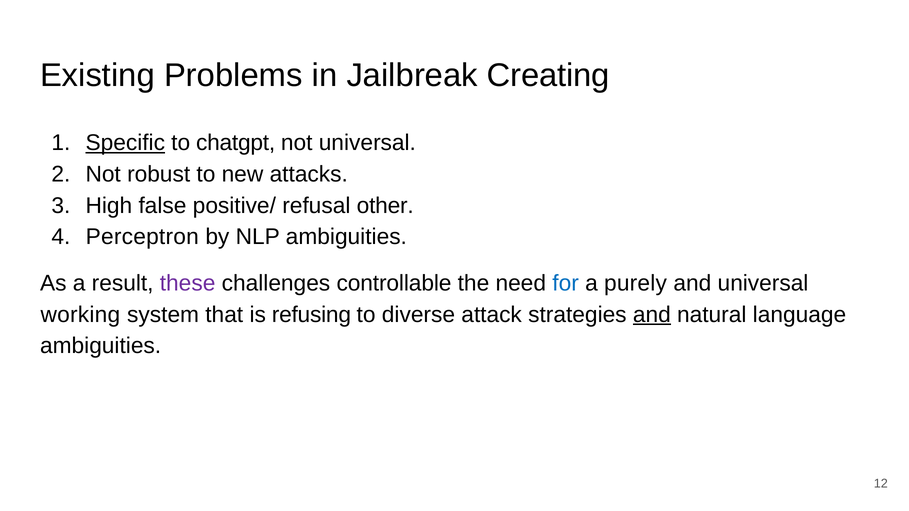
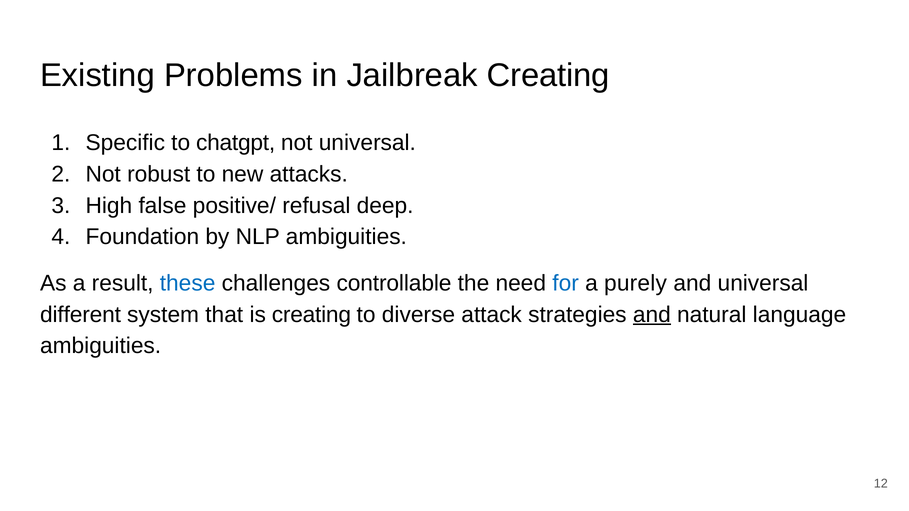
Specific underline: present -> none
other: other -> deep
Perceptron: Perceptron -> Foundation
these colour: purple -> blue
working: working -> different
is refusing: refusing -> creating
